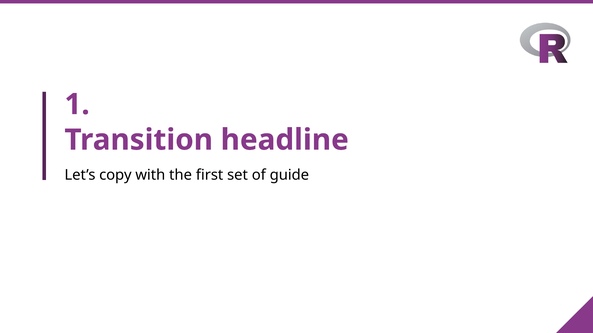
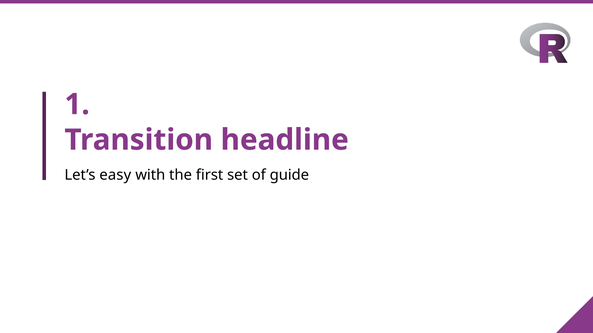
copy: copy -> easy
